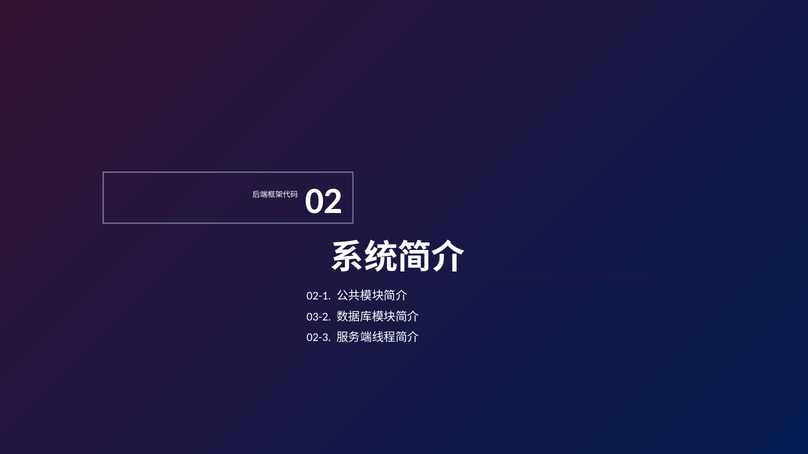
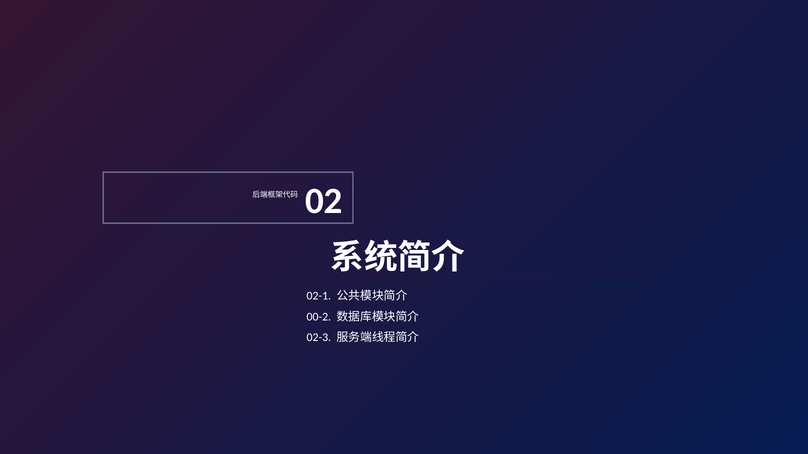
03-2: 03-2 -> 00-2
